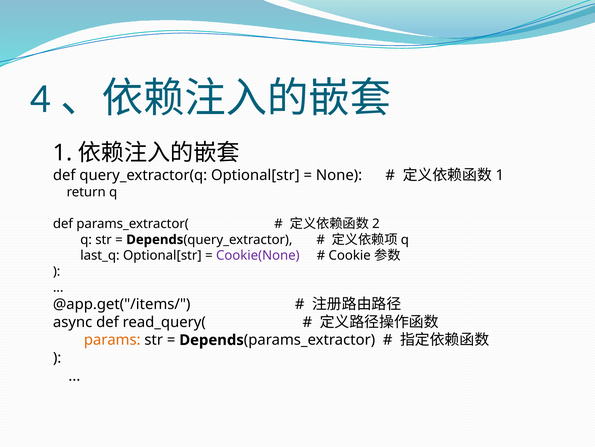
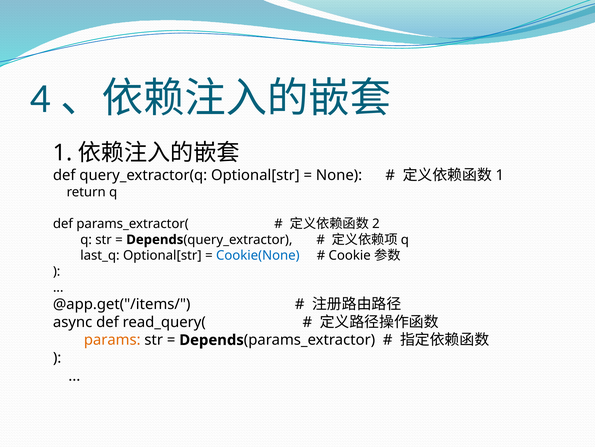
Cookie(None colour: purple -> blue
